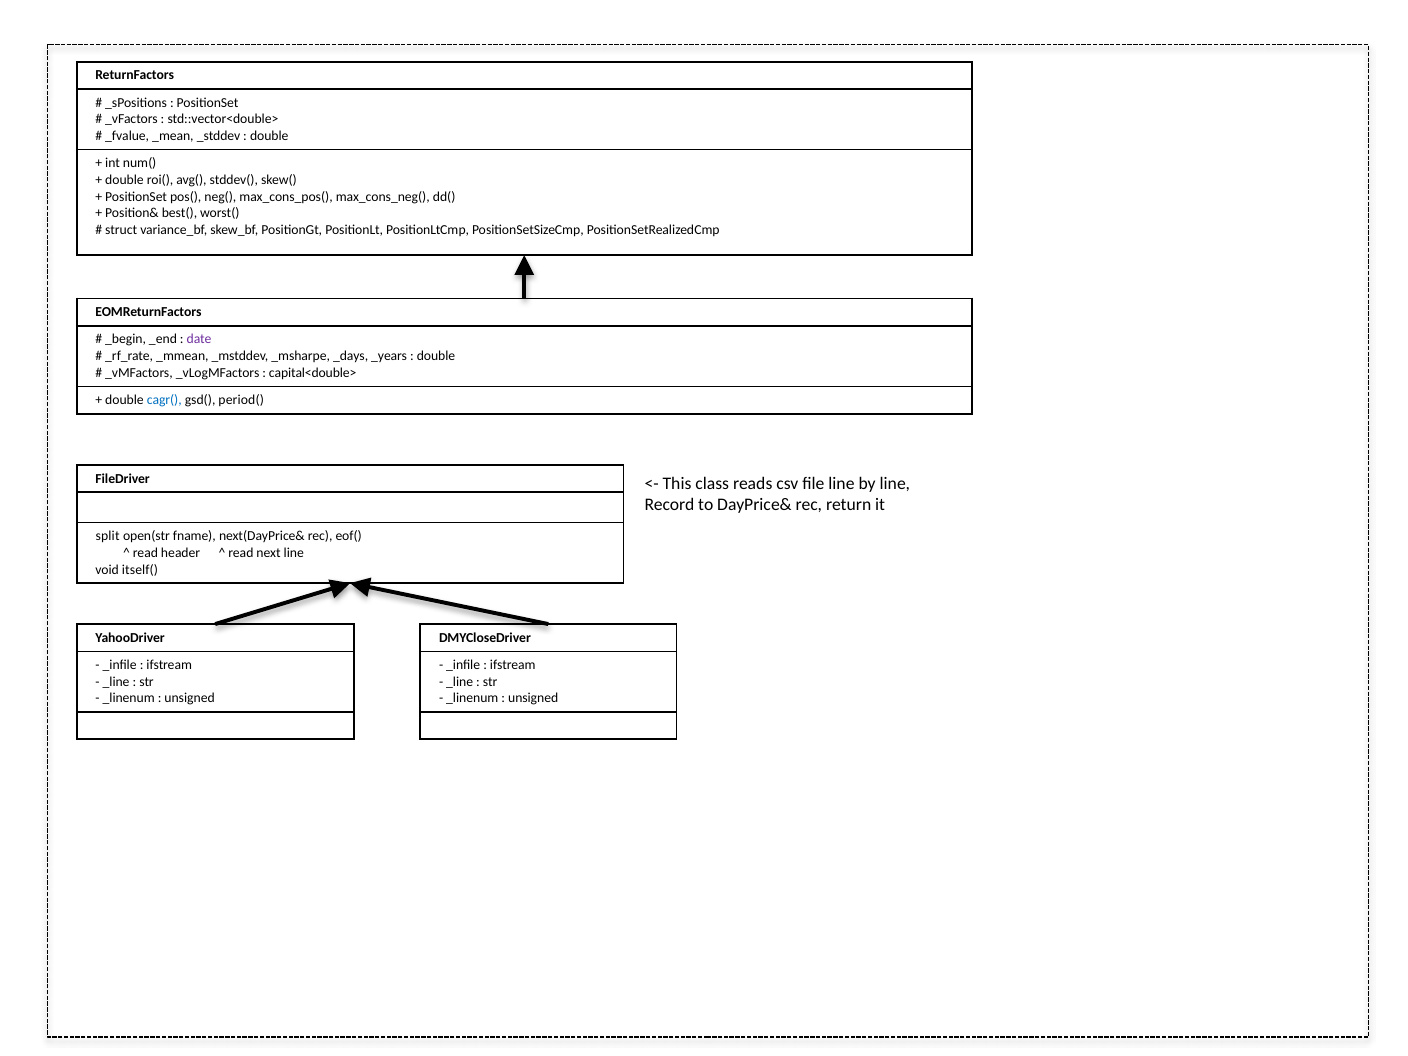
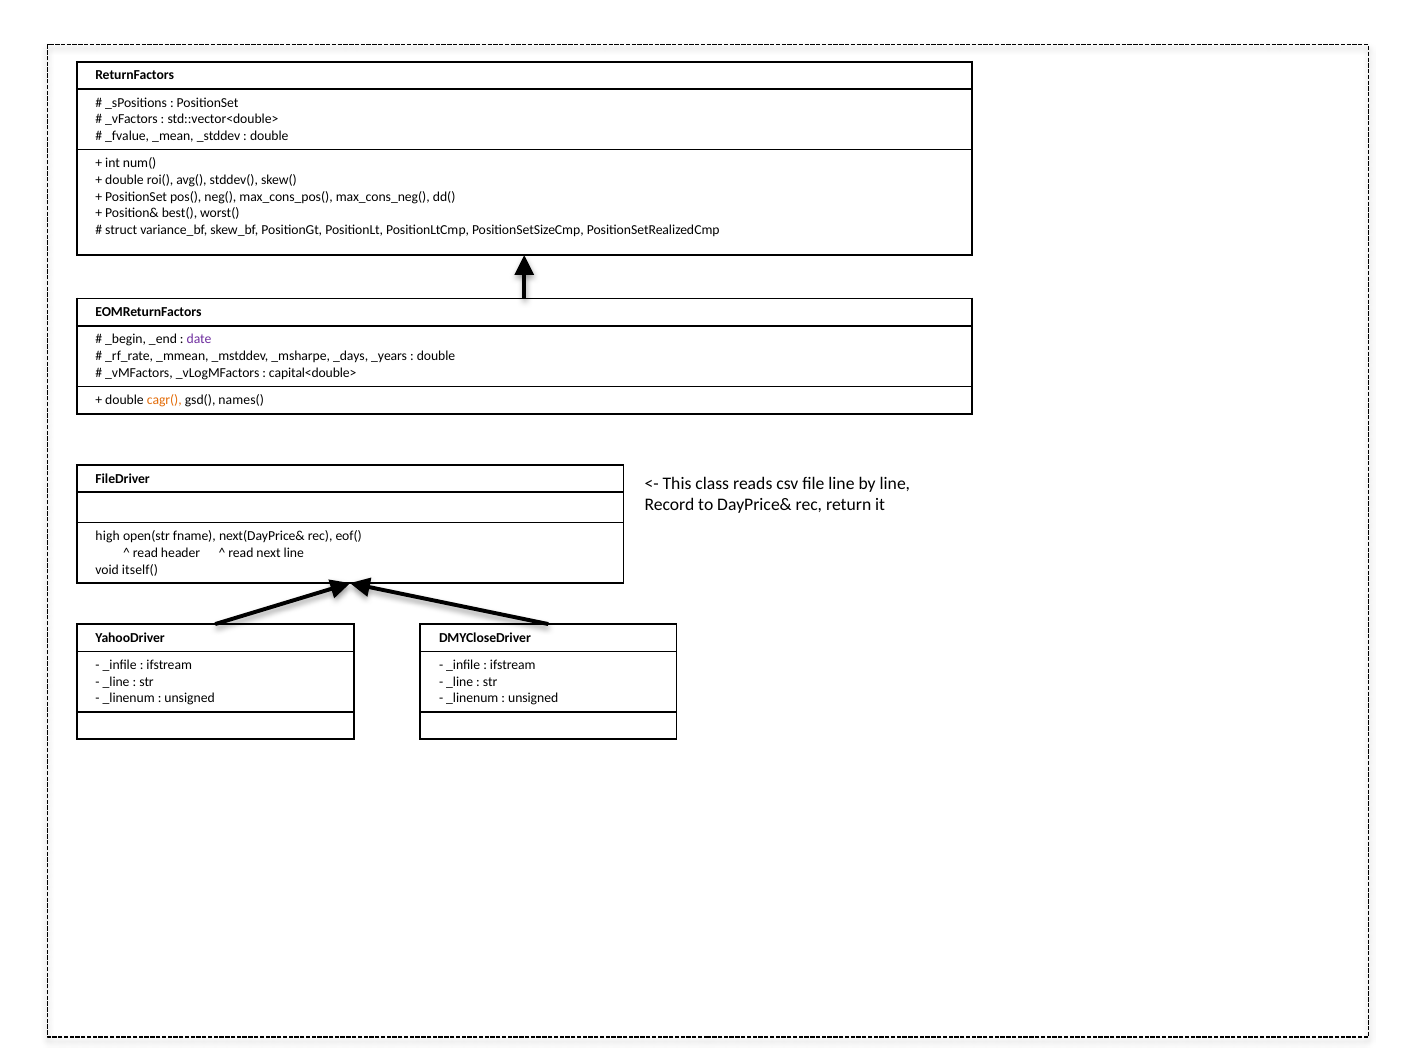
cagr( colour: blue -> orange
period(: period( -> names(
split: split -> high
